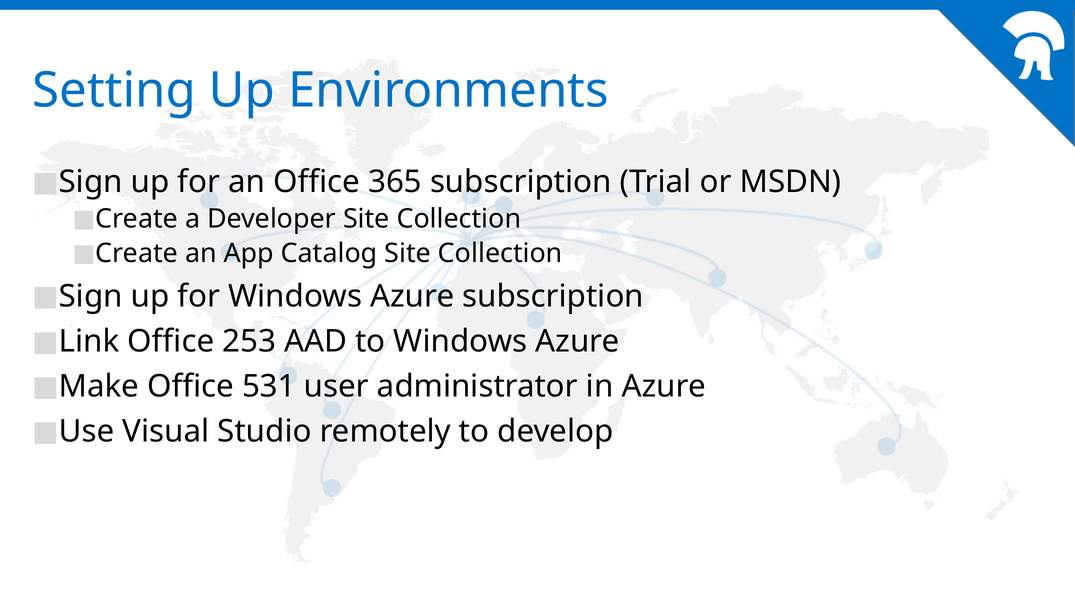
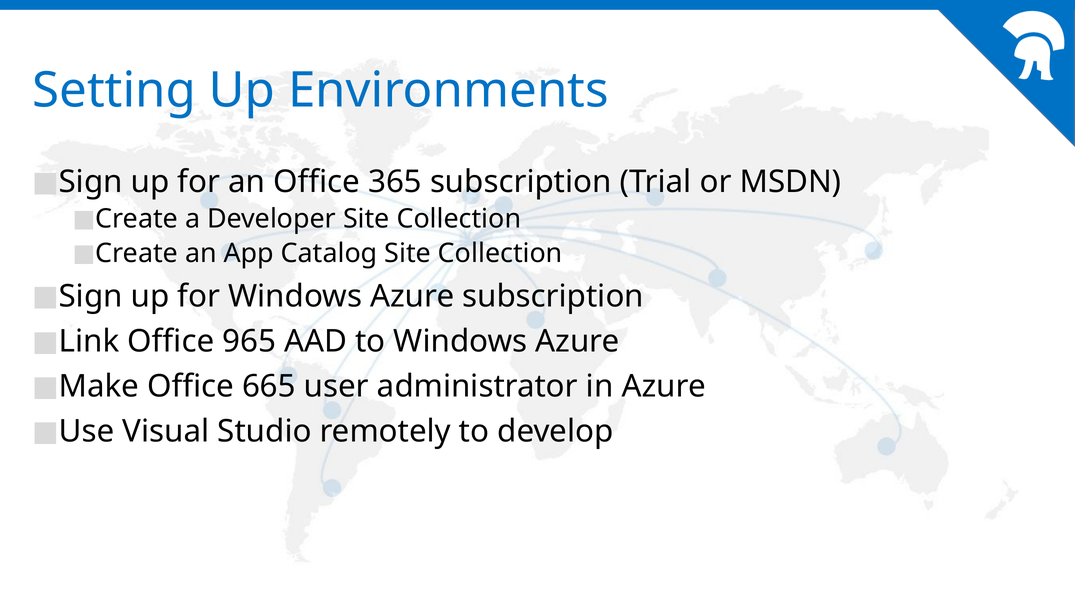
253: 253 -> 965
531: 531 -> 665
